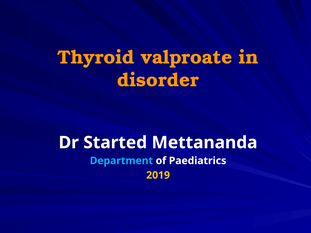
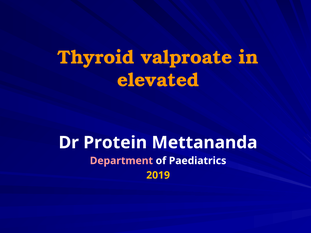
disorder: disorder -> elevated
Started: Started -> Protein
Department colour: light blue -> pink
